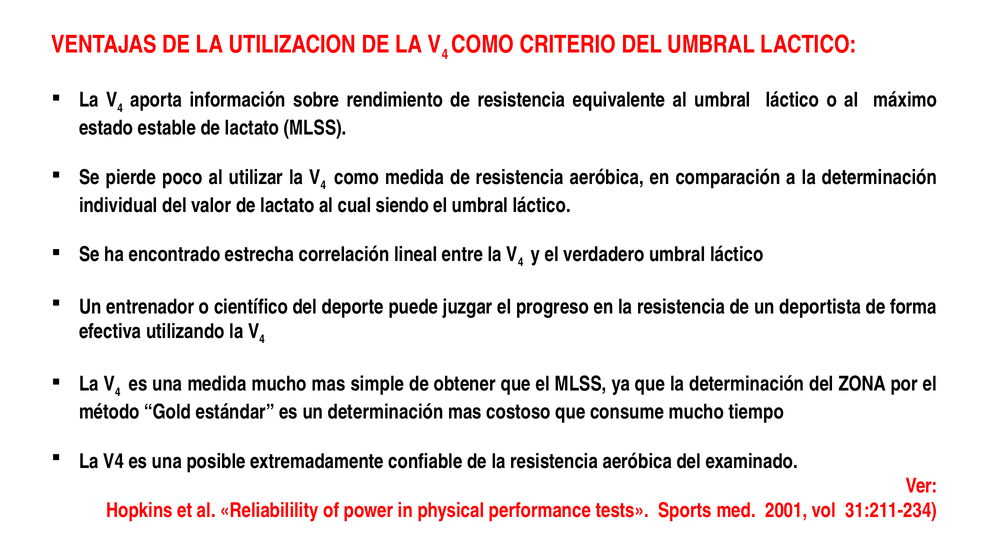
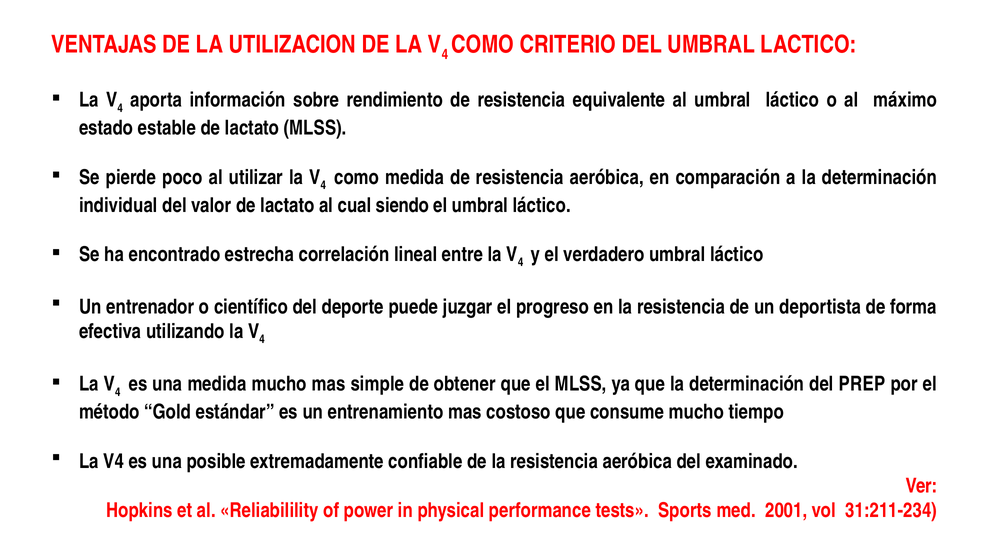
ZONA: ZONA -> PREP
un determinación: determinación -> entrenamiento
